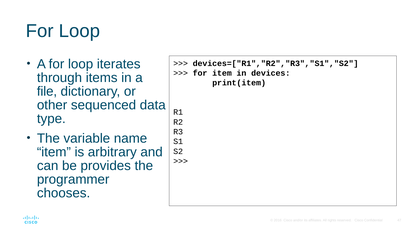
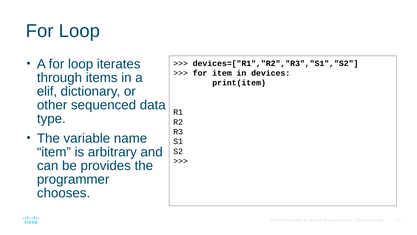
file: file -> elif
